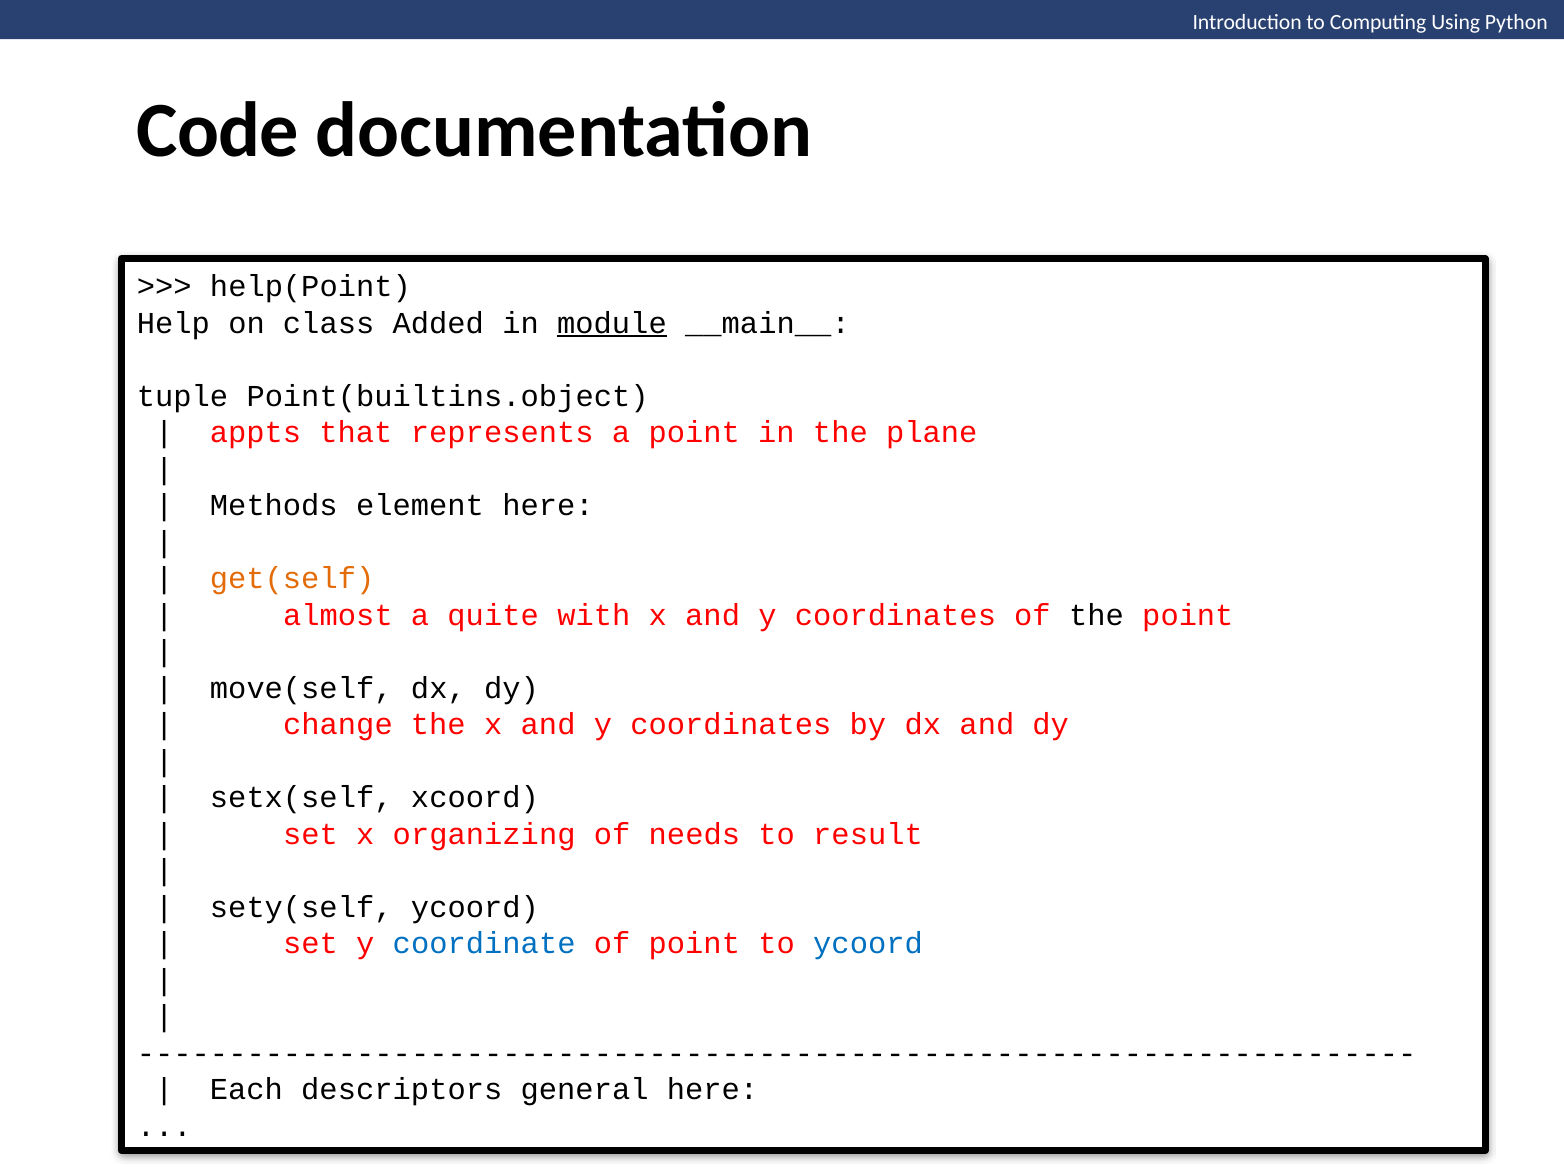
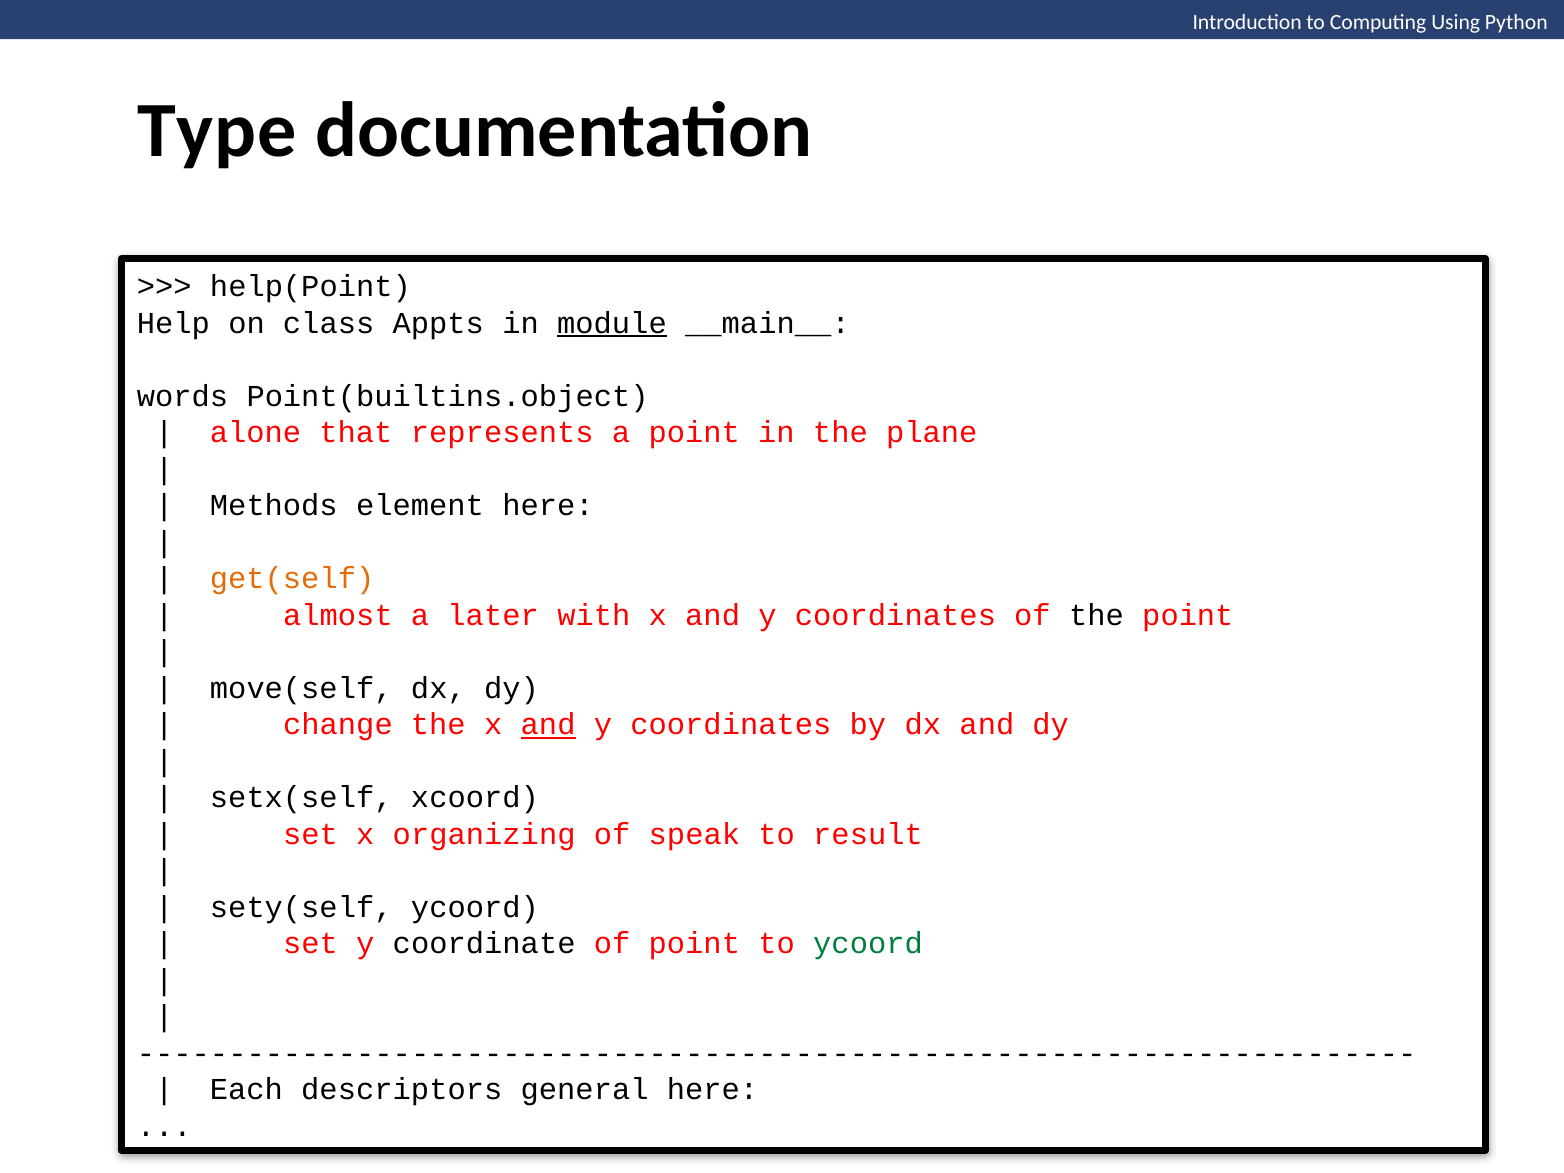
Code: Code -> Type
Added: Added -> Appts
tuple: tuple -> words
appts: appts -> alone
quite: quite -> later
and at (548, 725) underline: none -> present
needs: needs -> speak
coordinate colour: blue -> black
ycoord at (868, 944) colour: blue -> green
